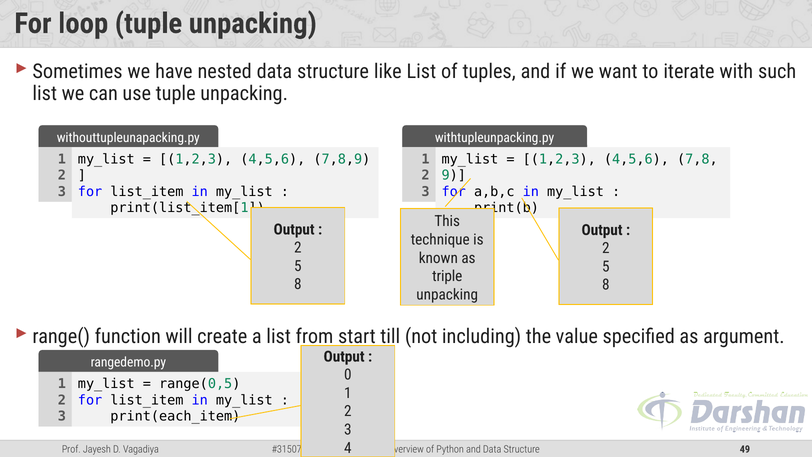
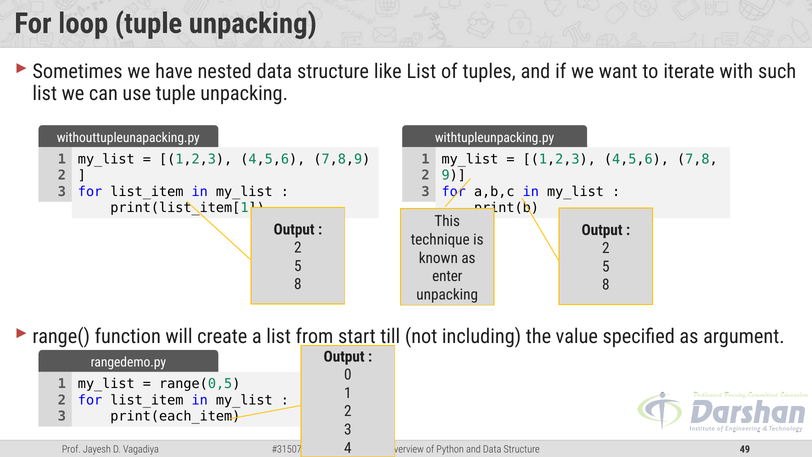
triple: triple -> enter
